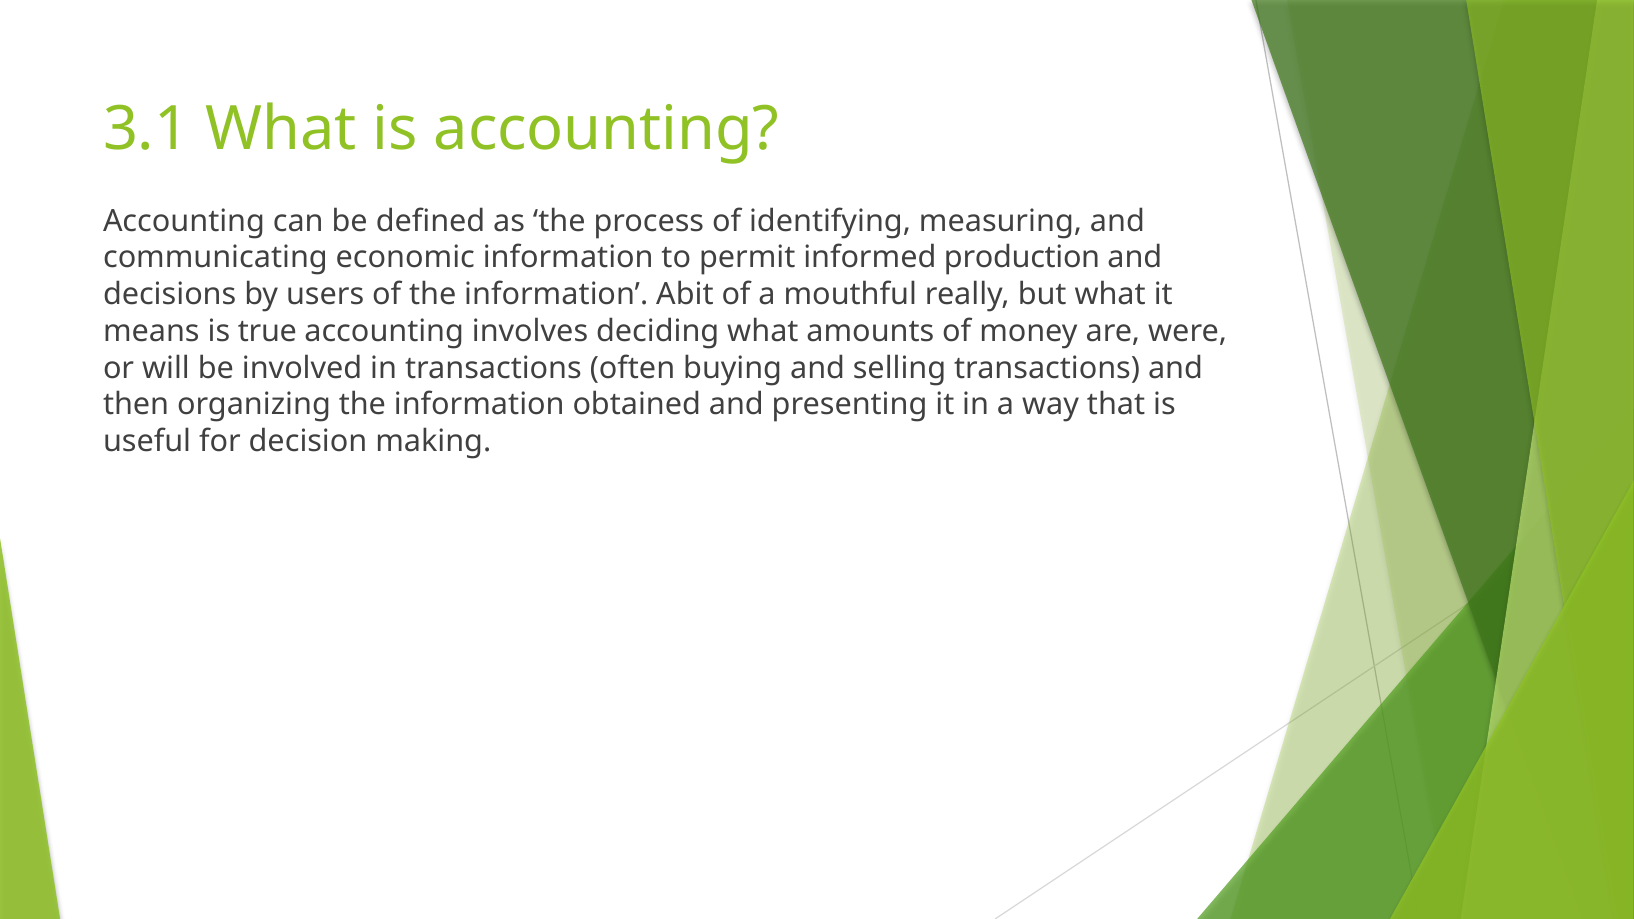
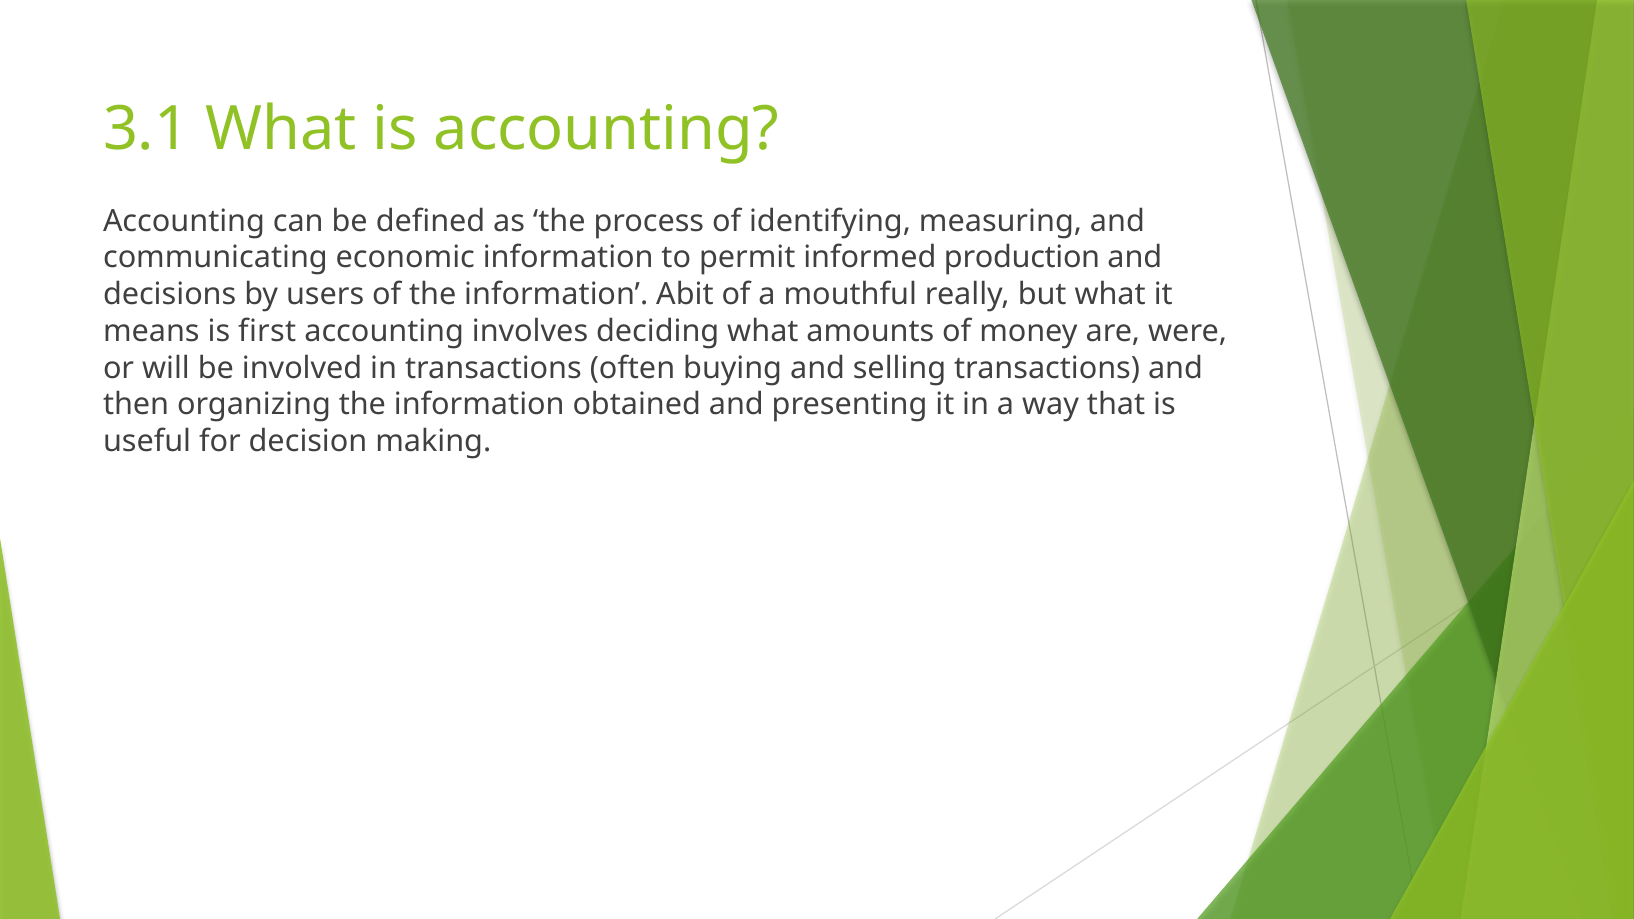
true: true -> first
